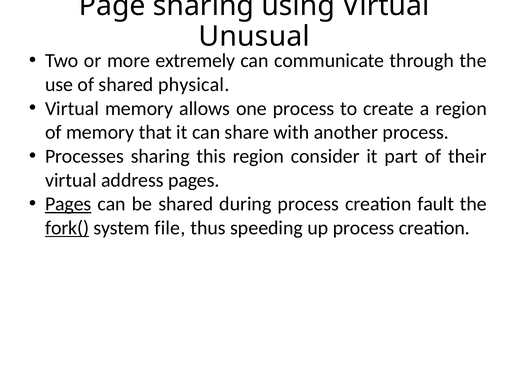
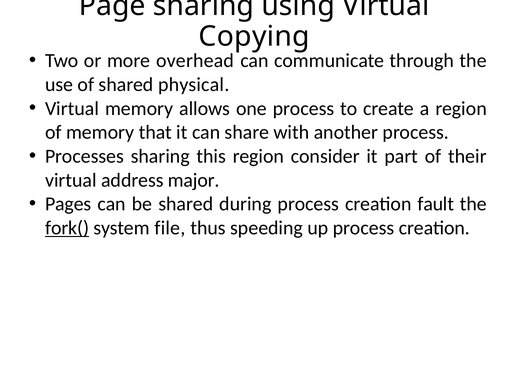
Unusual: Unusual -> Copying
extremely: extremely -> overhead
address pages: pages -> major
Pages at (68, 204) underline: present -> none
